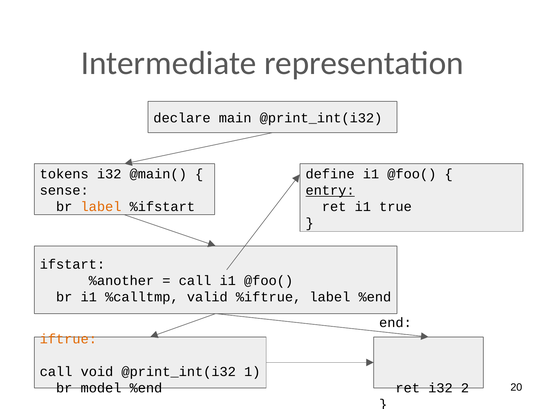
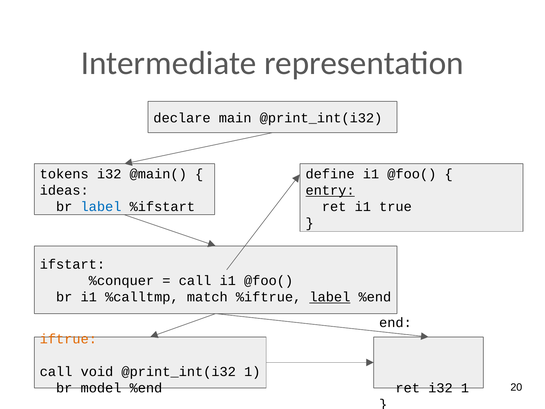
sense: sense -> ideas
label at (101, 206) colour: orange -> blue
%another: %another -> %conquer
valid: valid -> match
label at (330, 297) underline: none -> present
i32 2: 2 -> 1
